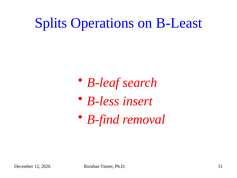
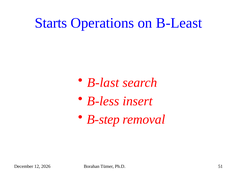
Splits: Splits -> Starts
B-leaf: B-leaf -> B-last
B-find: B-find -> B-step
